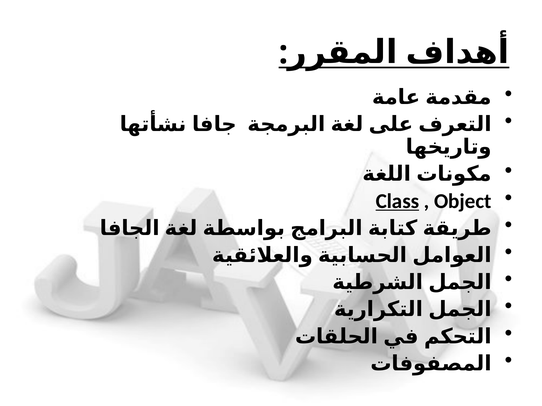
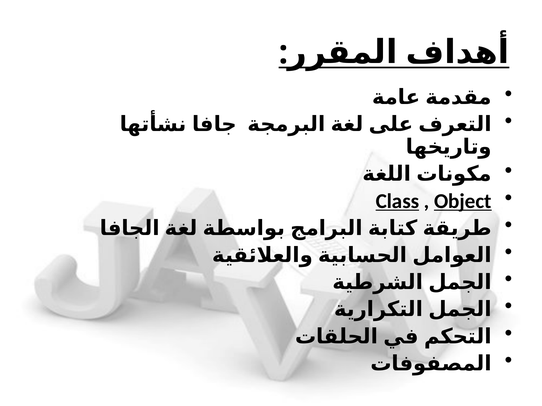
Object underline: none -> present
